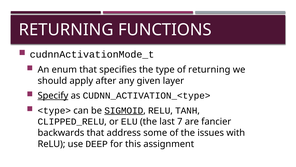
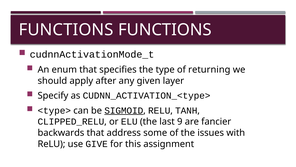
RETURNING at (66, 30): RETURNING -> FUNCTIONS
Specify underline: present -> none
7: 7 -> 9
DEEP: DEEP -> GIVE
